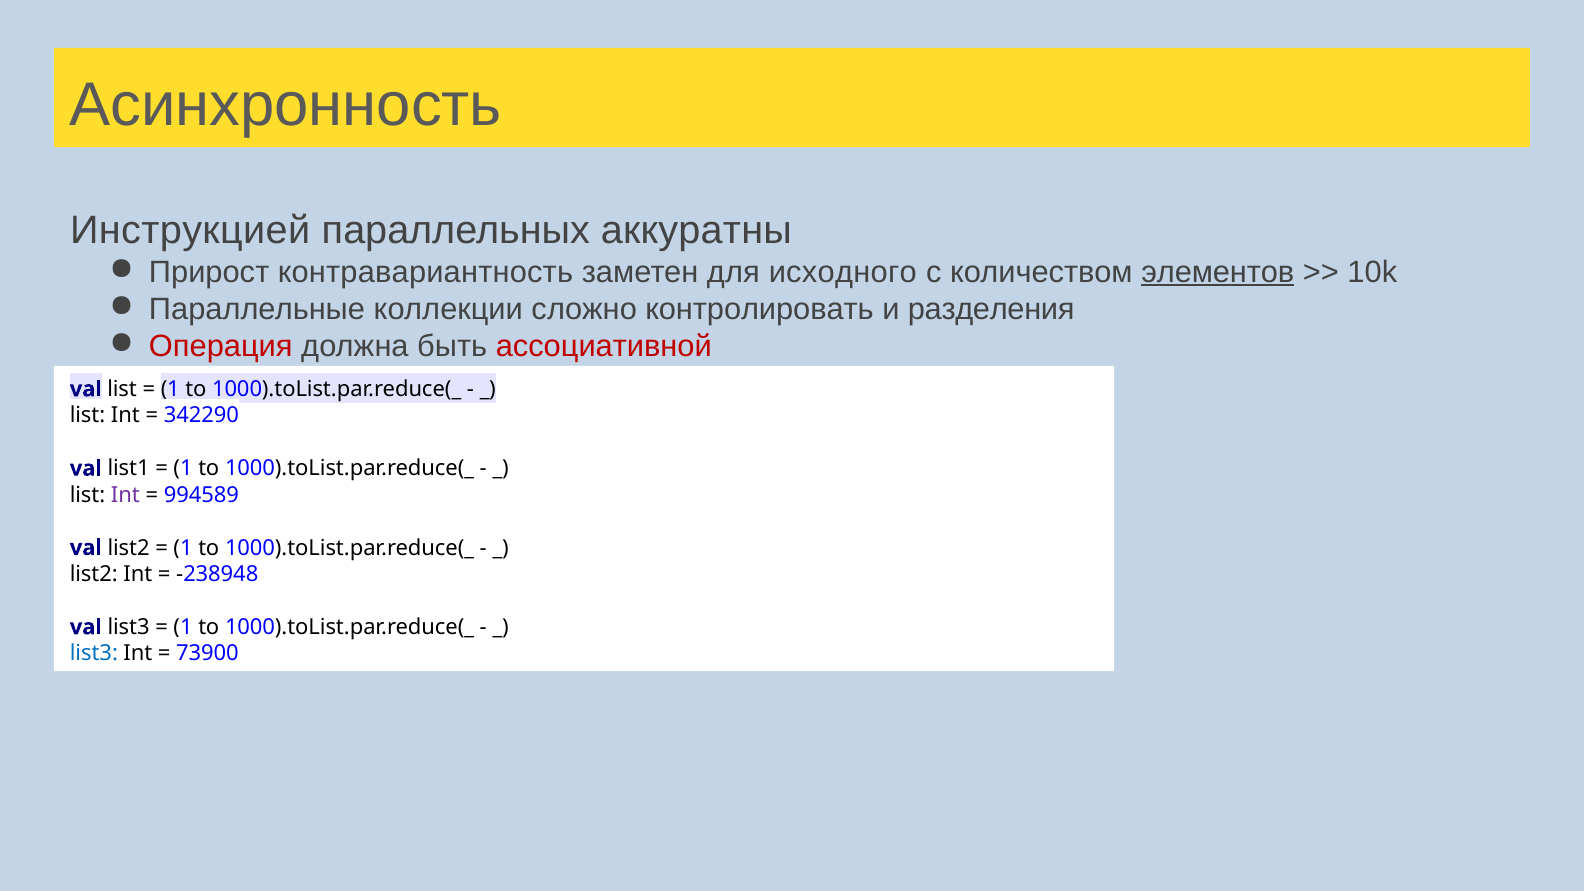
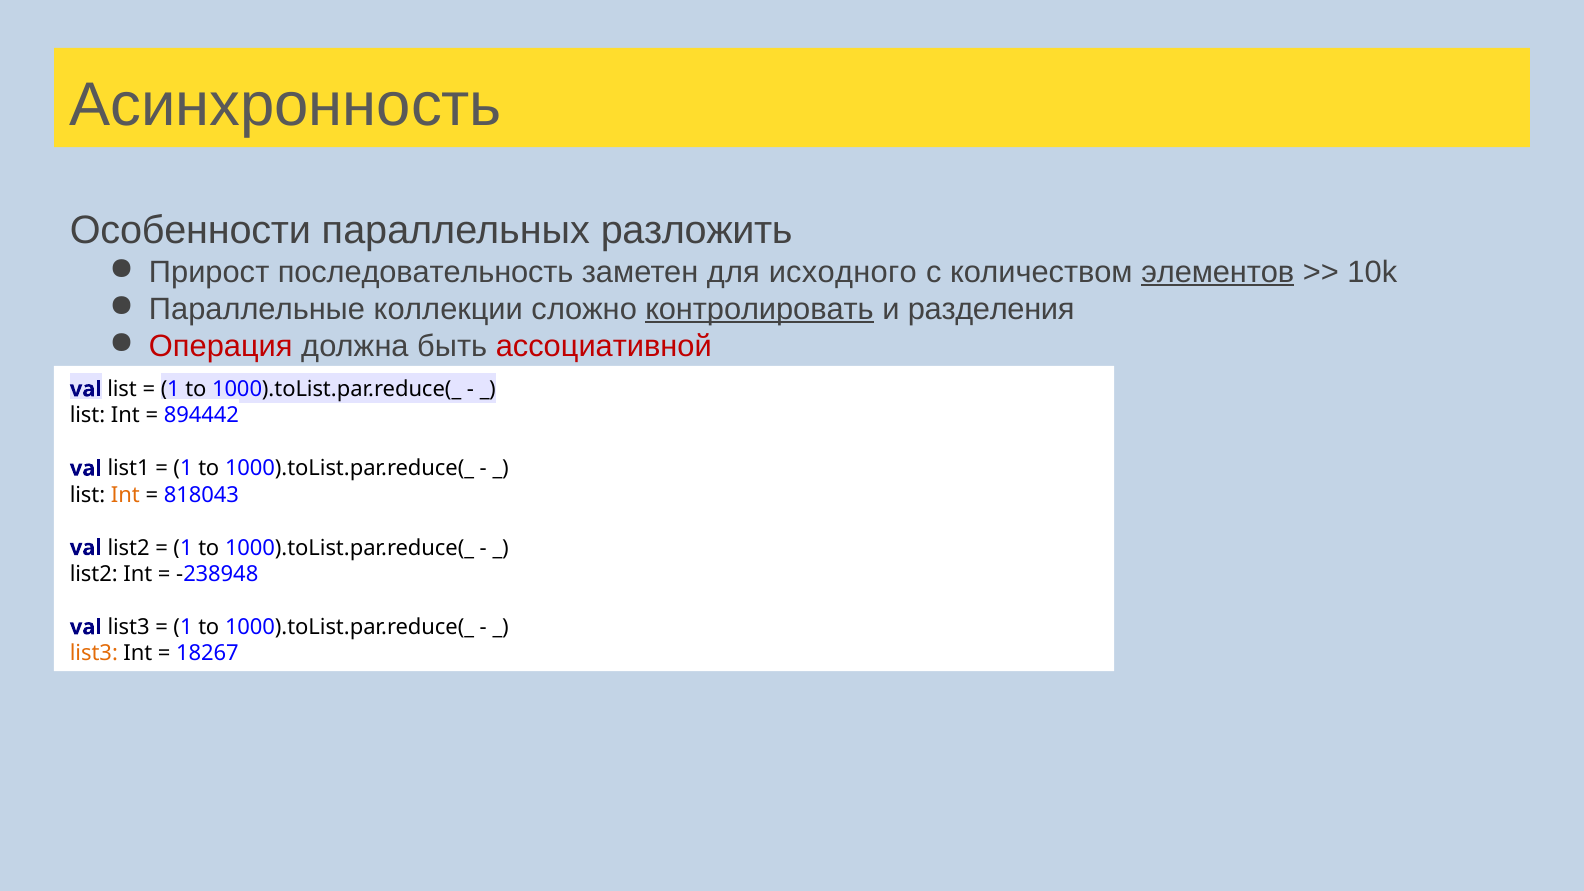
Инструкцией: Инструкцией -> Особенности
аккуратны: аккуратны -> разложить
контравариантность: контравариантность -> последовательность
контролировать underline: none -> present
342290: 342290 -> 894442
Int at (125, 495) colour: purple -> orange
994589: 994589 -> 818043
list3 at (94, 654) colour: blue -> orange
73900: 73900 -> 18267
